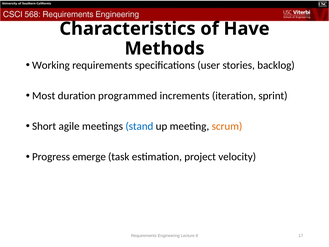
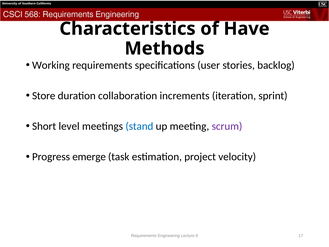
Most: Most -> Store
programmed: programmed -> collaboration
agile: agile -> level
scrum colour: orange -> purple
